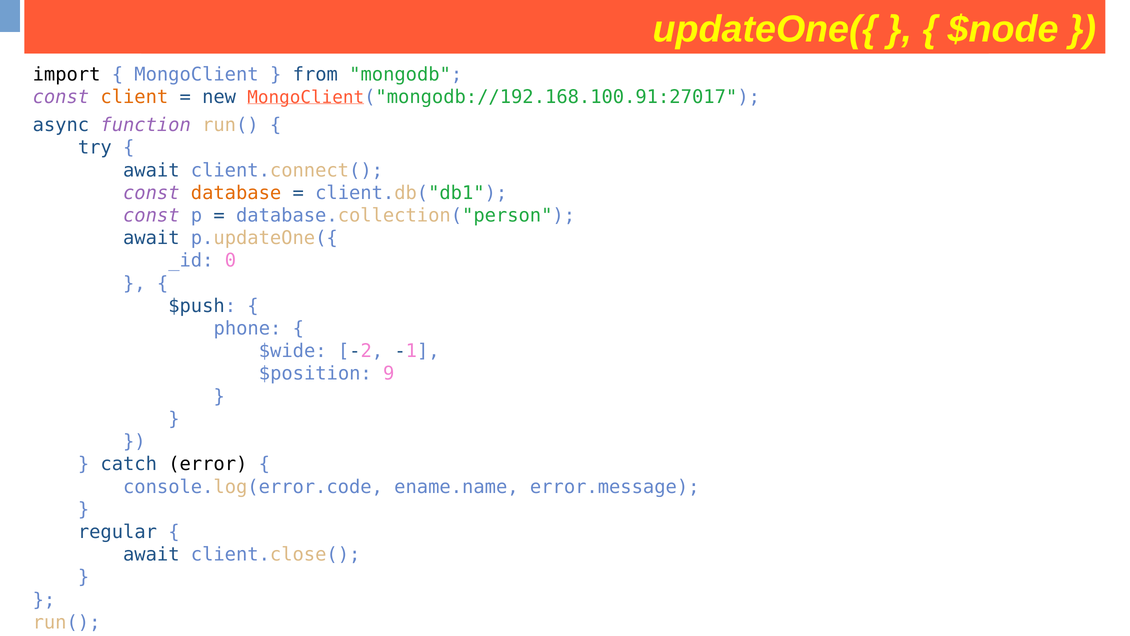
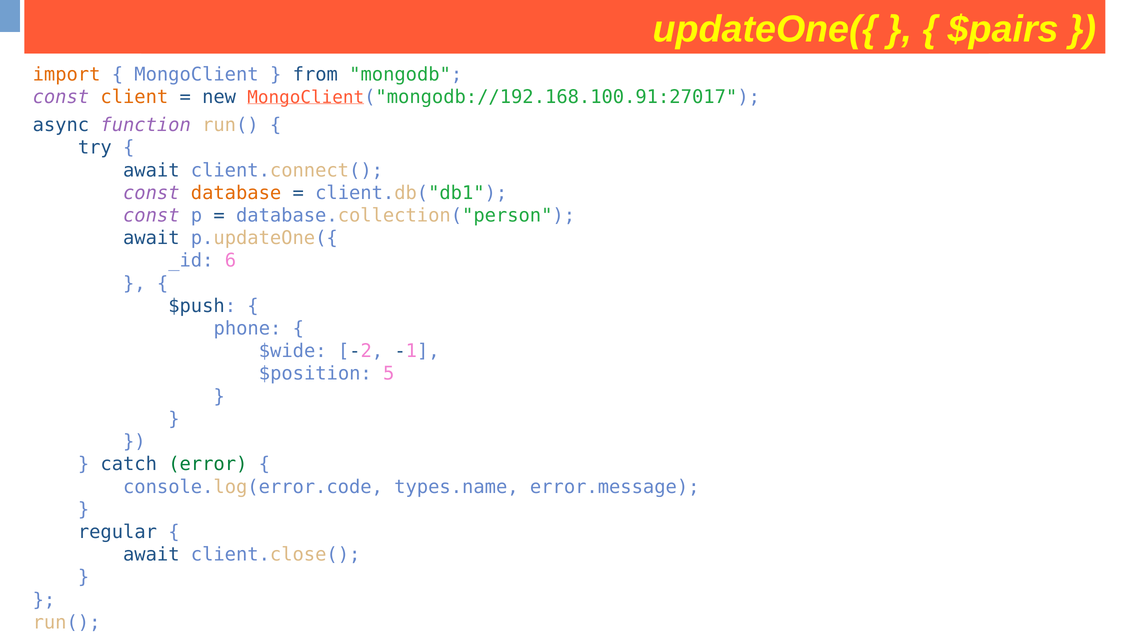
$node: $node -> $pairs
import colour: black -> orange
0: 0 -> 6
9: 9 -> 5
error colour: black -> green
ename.name: ename.name -> types.name
